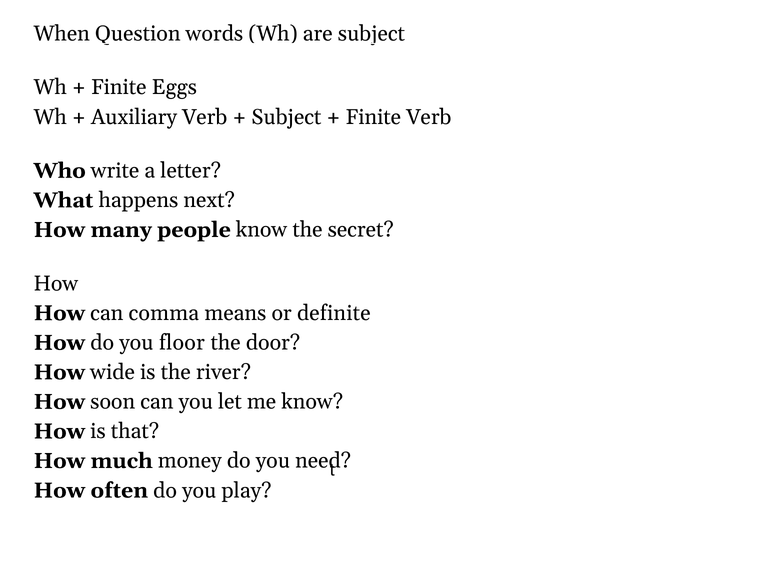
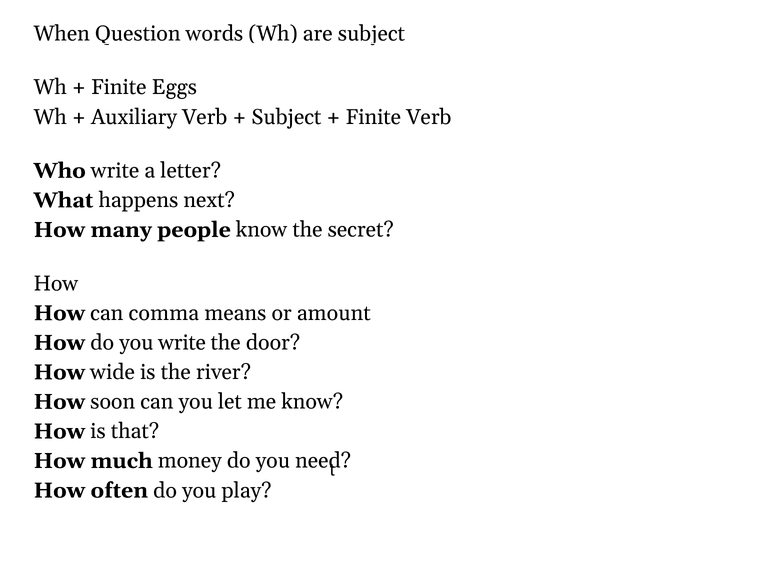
definite: definite -> amount
you floor: floor -> write
